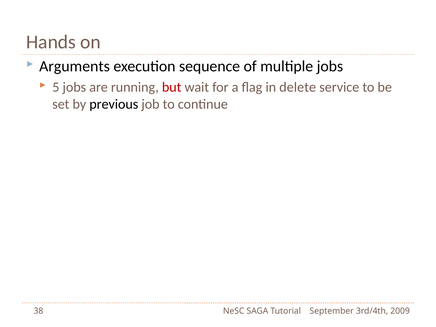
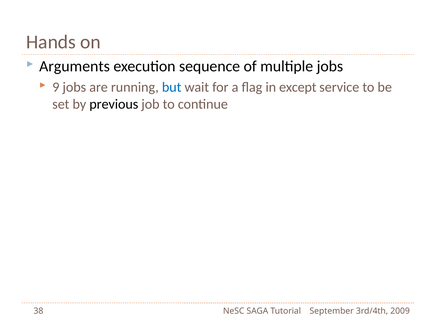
5: 5 -> 9
but colour: red -> blue
delete: delete -> except
